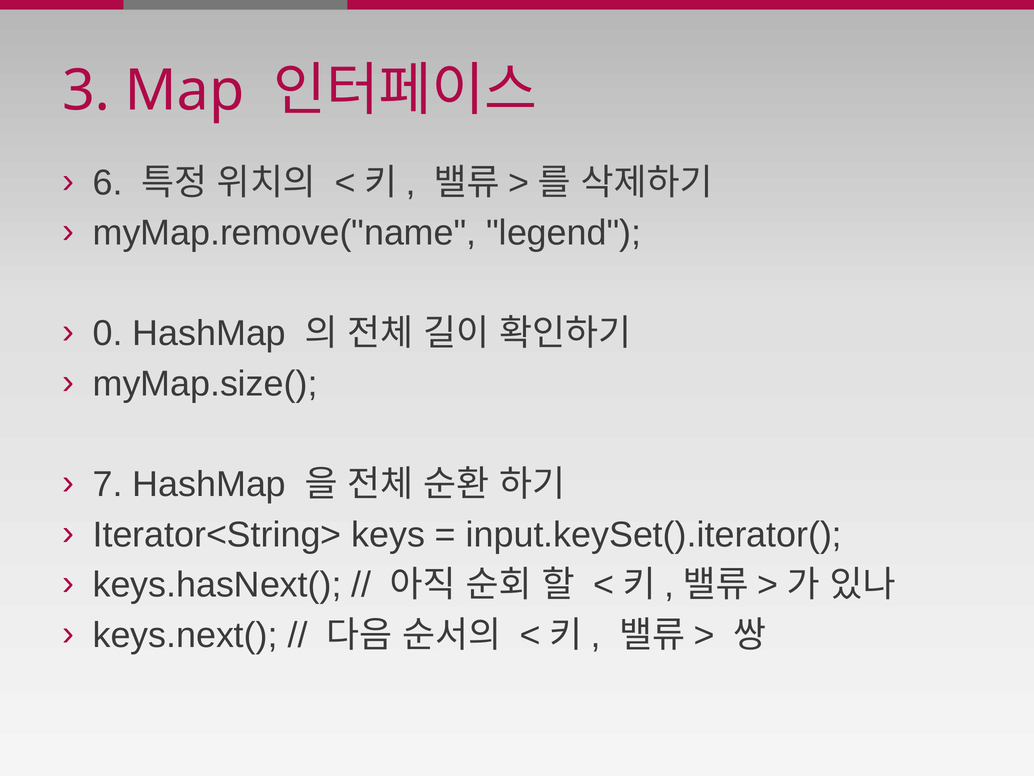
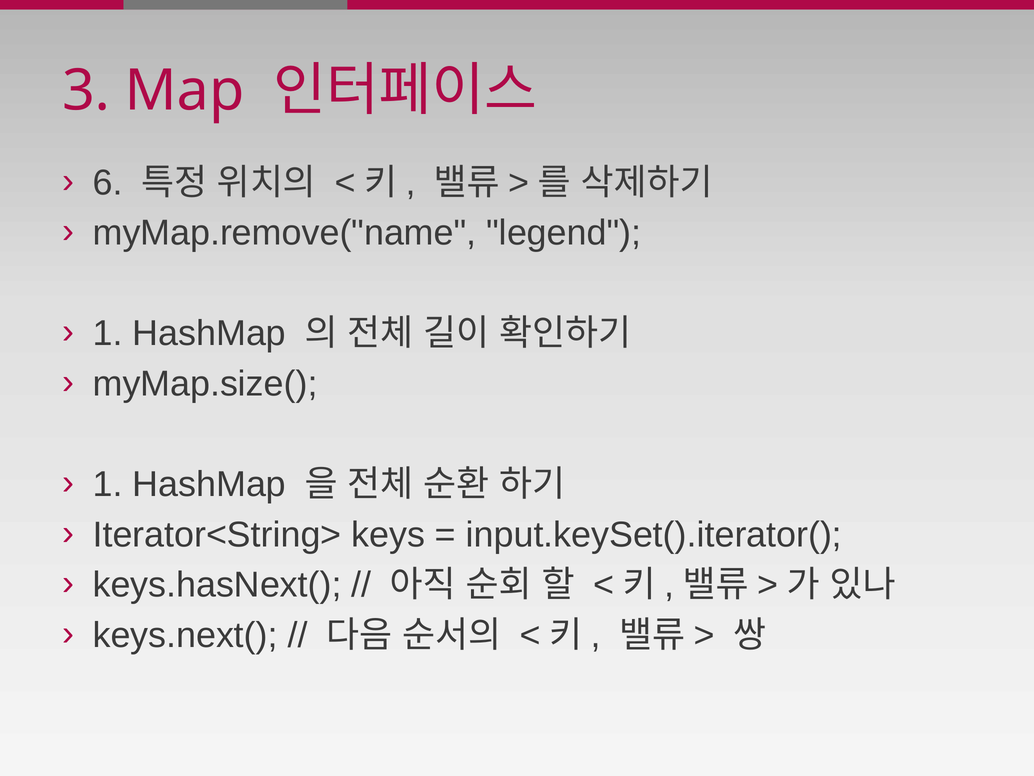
0 at (108, 333): 0 -> 1
7 at (108, 484): 7 -> 1
